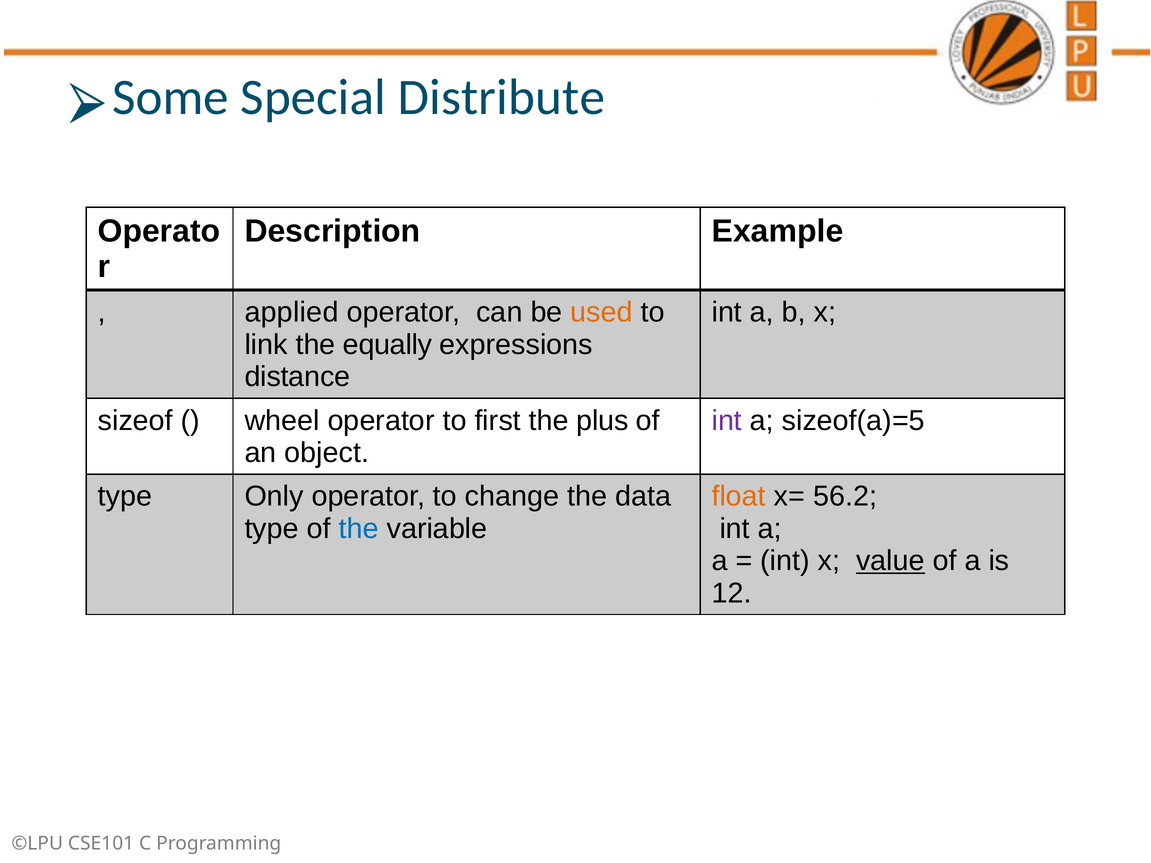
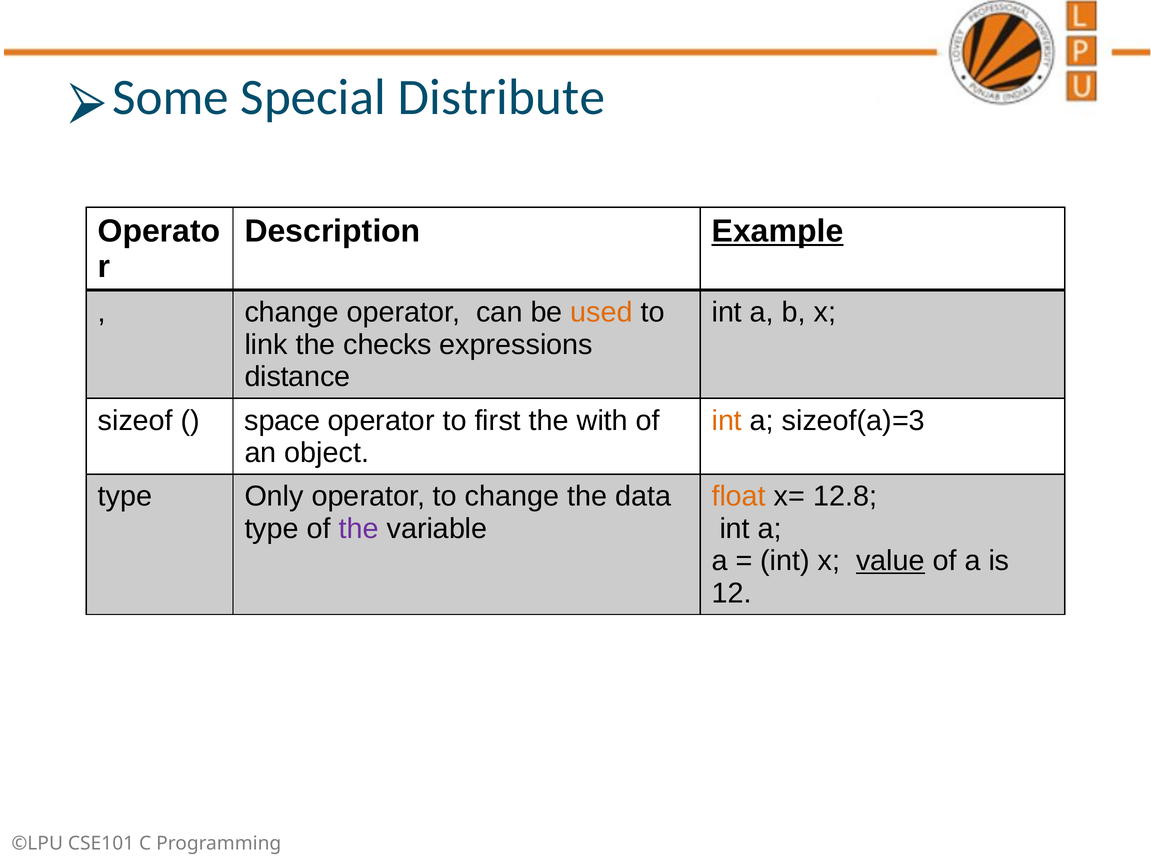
Example underline: none -> present
applied at (292, 312): applied -> change
equally: equally -> checks
wheel: wheel -> space
plus: plus -> with
int at (727, 421) colour: purple -> orange
sizeof(a)=5: sizeof(a)=5 -> sizeof(a)=3
56.2: 56.2 -> 12.8
the at (359, 529) colour: blue -> purple
